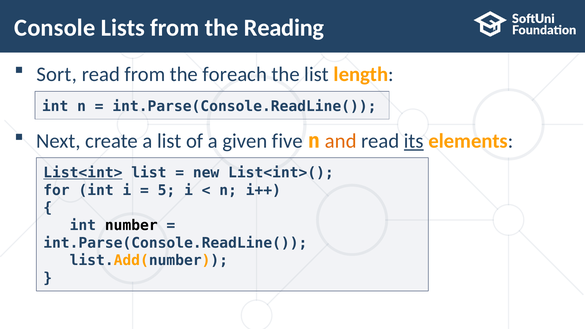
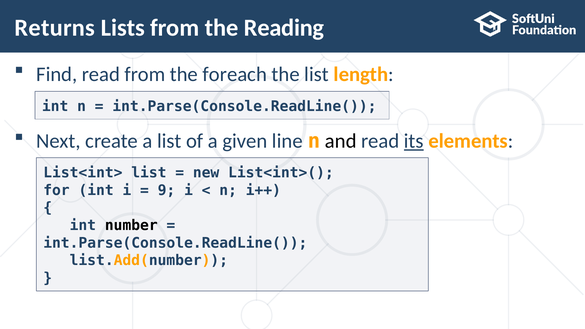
Console: Console -> Returns
Sort: Sort -> Find
five: five -> line
and colour: orange -> black
List<int> underline: present -> none
5: 5 -> 9
